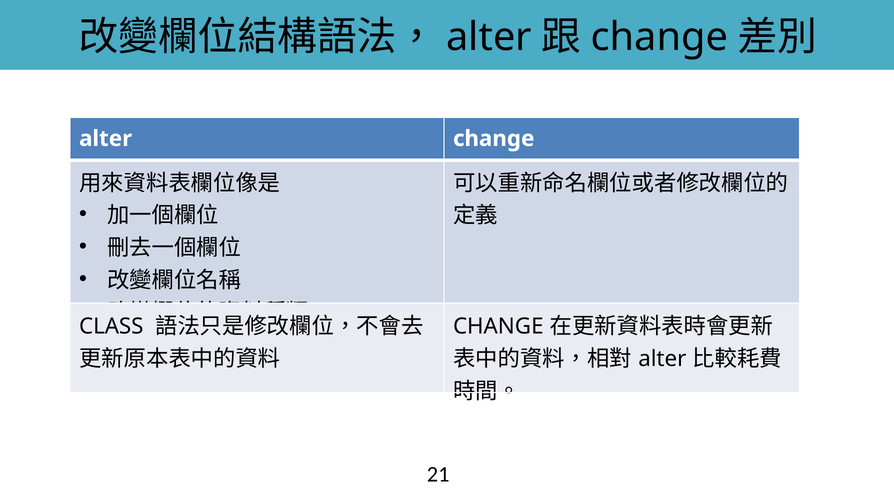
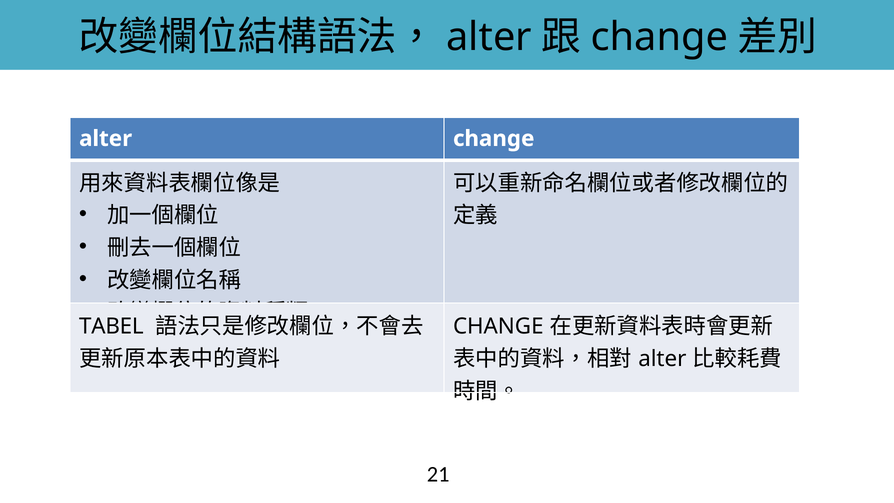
CLASS: CLASS -> TABEL
